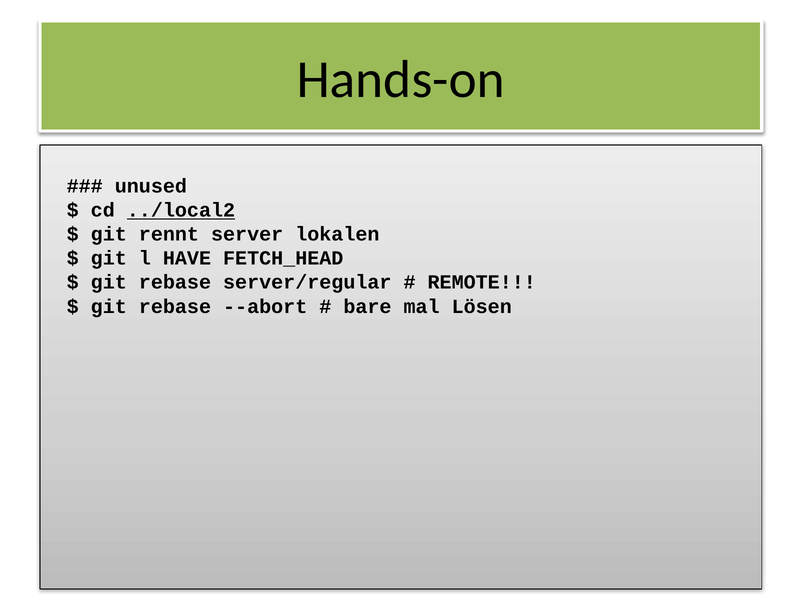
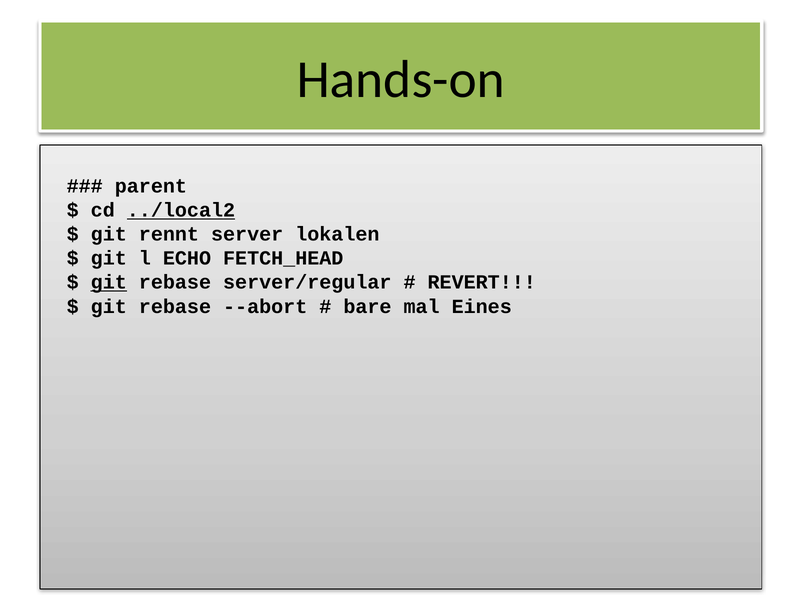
unused: unused -> parent
HAVE: HAVE -> ECHO
git at (109, 283) underline: none -> present
REMOTE: REMOTE -> REVERT
Lösen: Lösen -> Eines
